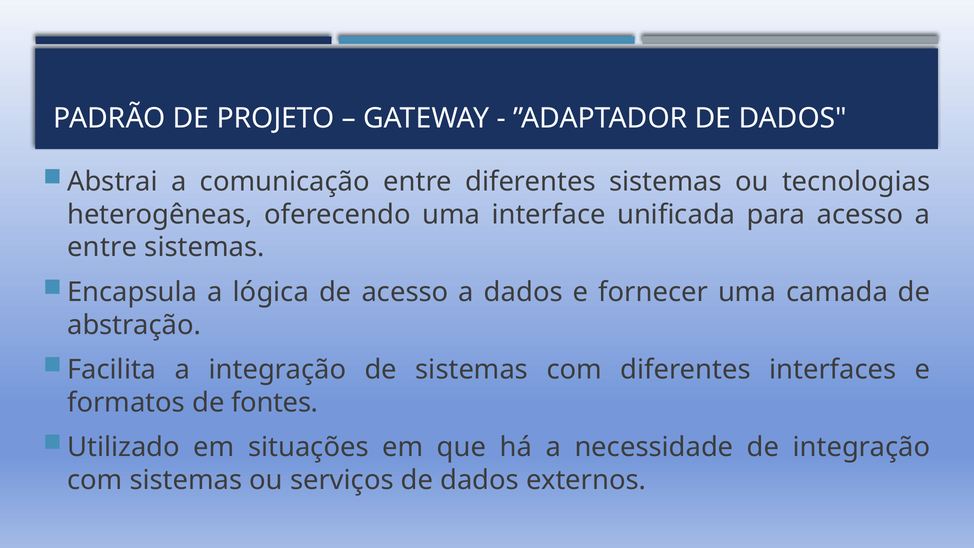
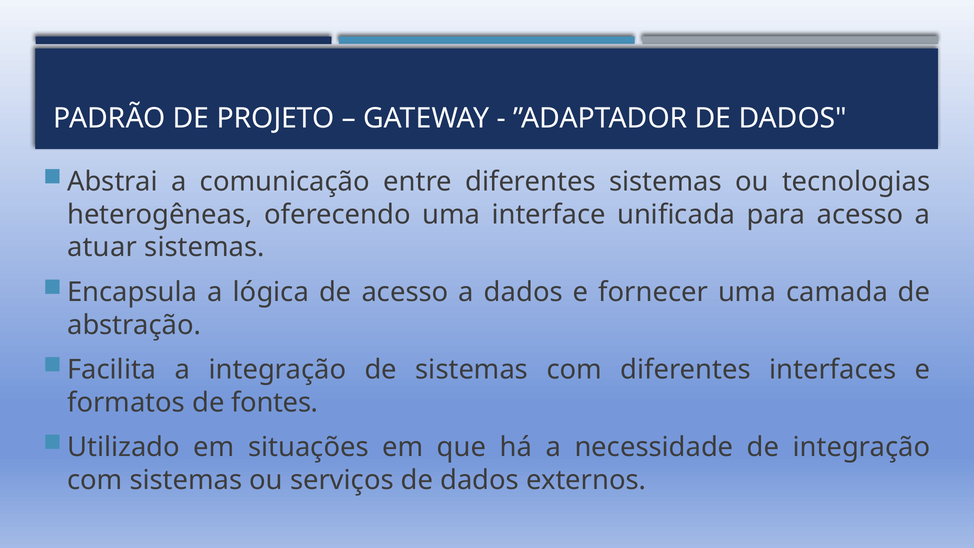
entre at (102, 247): entre -> atuar
